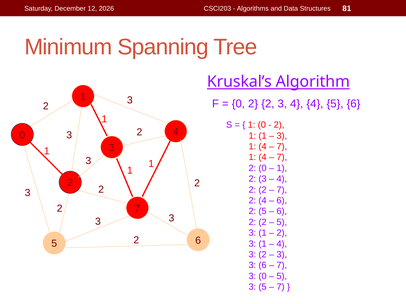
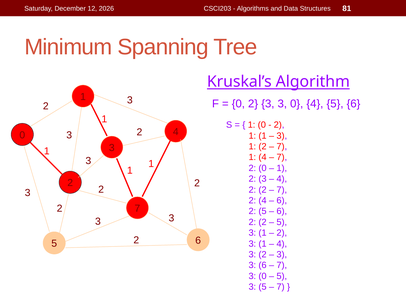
0 2 2: 2 -> 3
4 at (297, 104): 4 -> 0
4 at (263, 147): 4 -> 2
